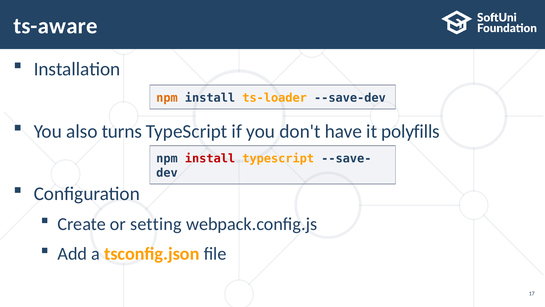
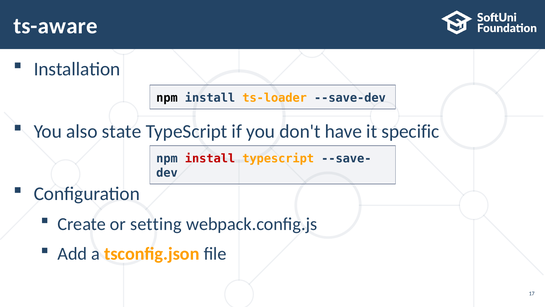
npm at (167, 98) colour: orange -> black
turns: turns -> state
polyfills: polyfills -> specific
